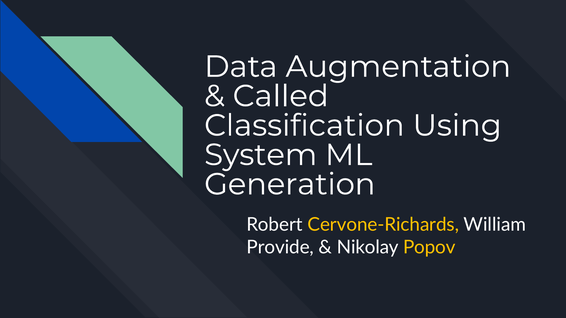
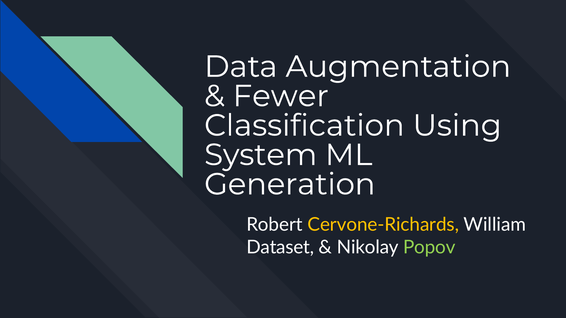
Called: Called -> Fewer
Provide: Provide -> Dataset
Popov colour: yellow -> light green
